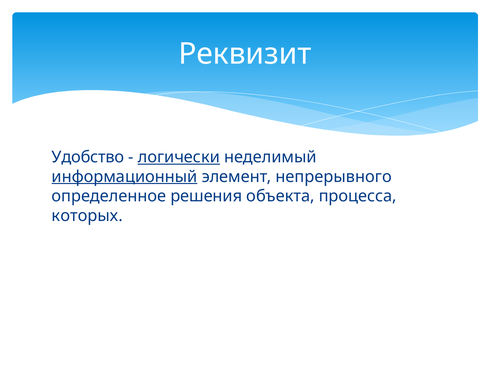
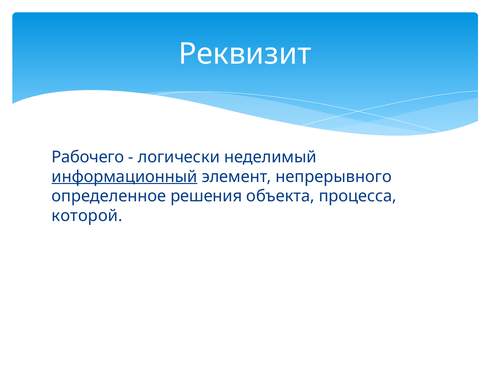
Удобство: Удобство -> Рабочего
логически underline: present -> none
которых: которых -> которой
